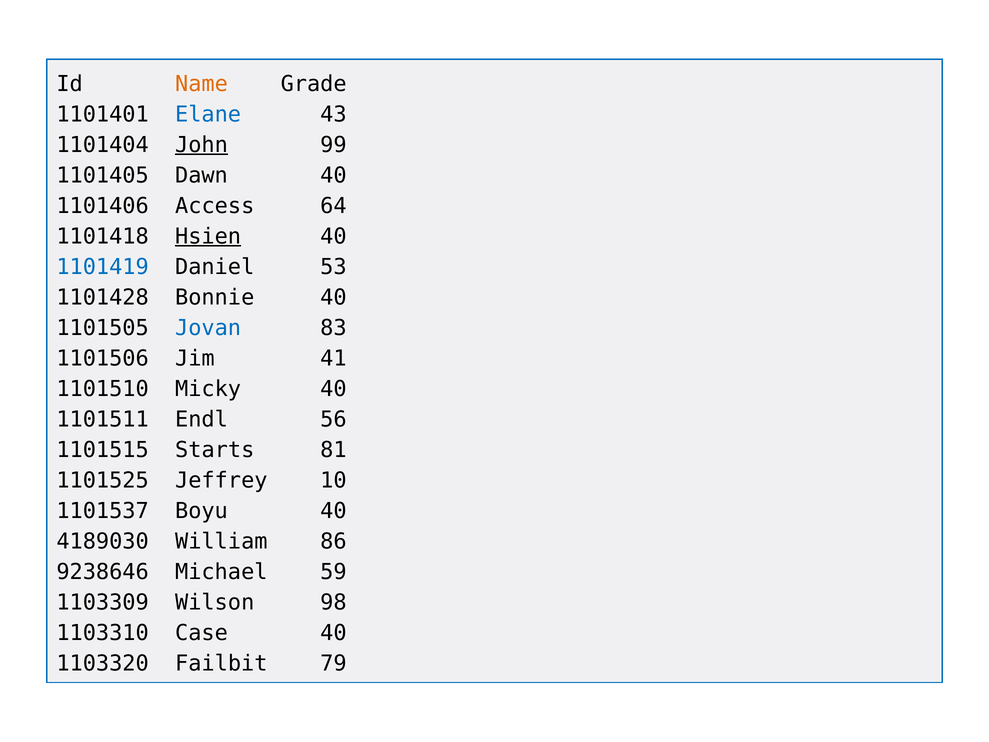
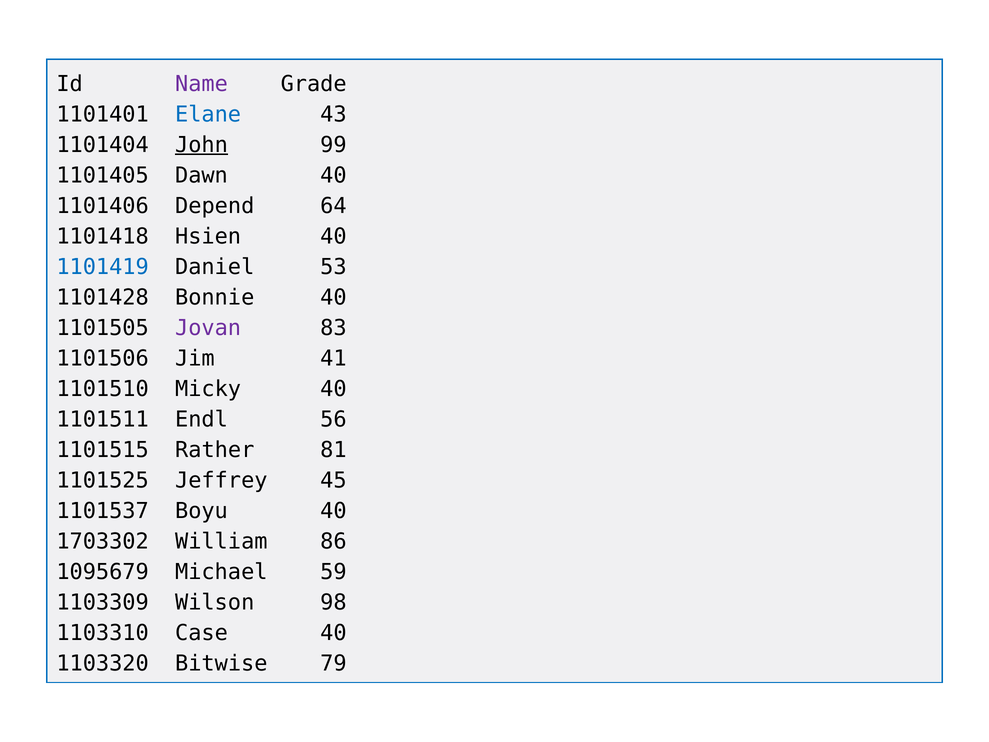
Name colour: orange -> purple
Access: Access -> Depend
Hsien underline: present -> none
Jovan colour: blue -> purple
Starts: Starts -> Rather
10: 10 -> 45
4189030: 4189030 -> 1703302
9238646: 9238646 -> 1095679
Failbit: Failbit -> Bitwise
